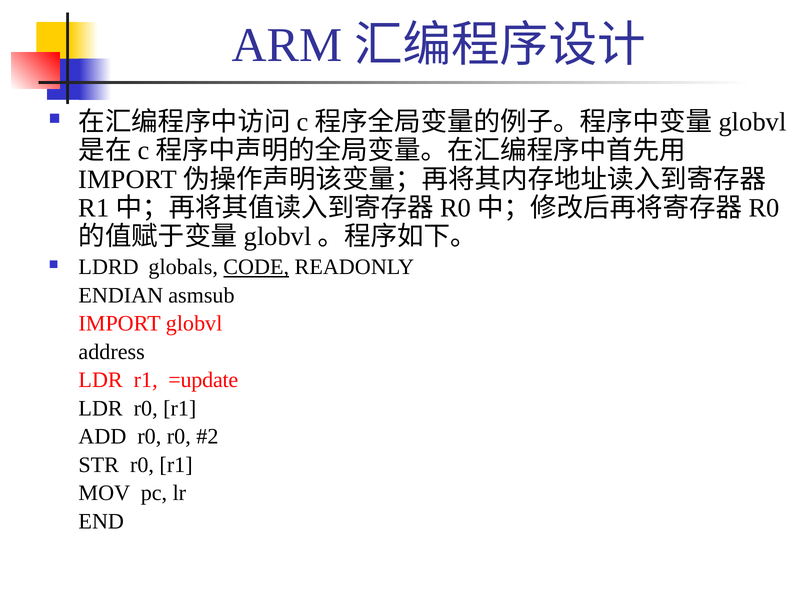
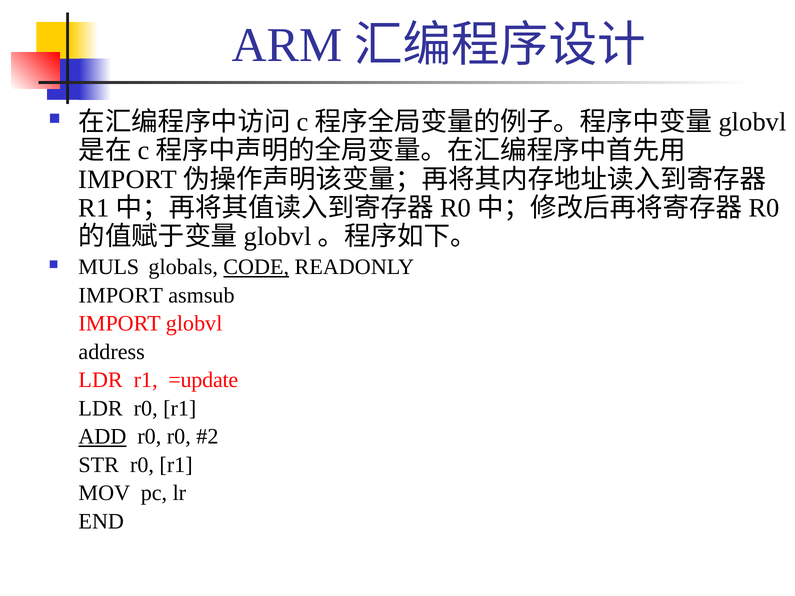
LDRD: LDRD -> MULS
ENDIAN at (121, 296): ENDIAN -> IMPORT
ADD underline: none -> present
